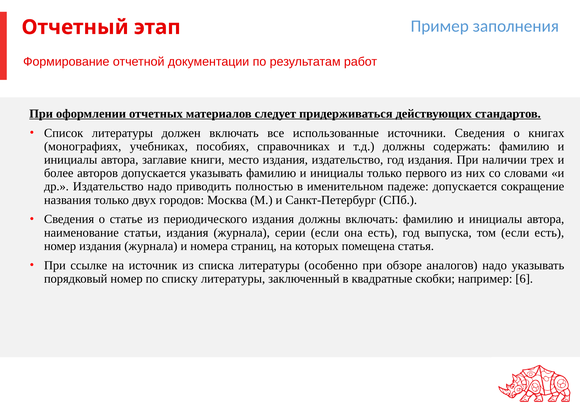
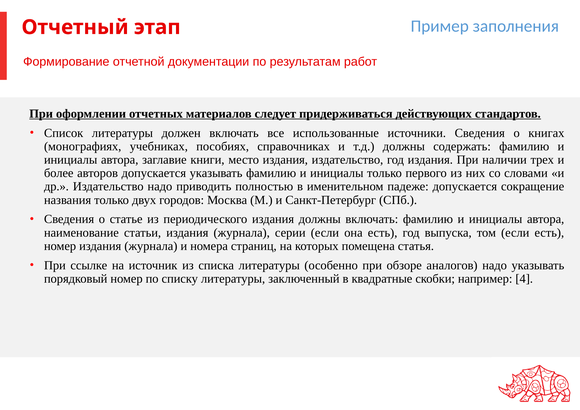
6: 6 -> 4
